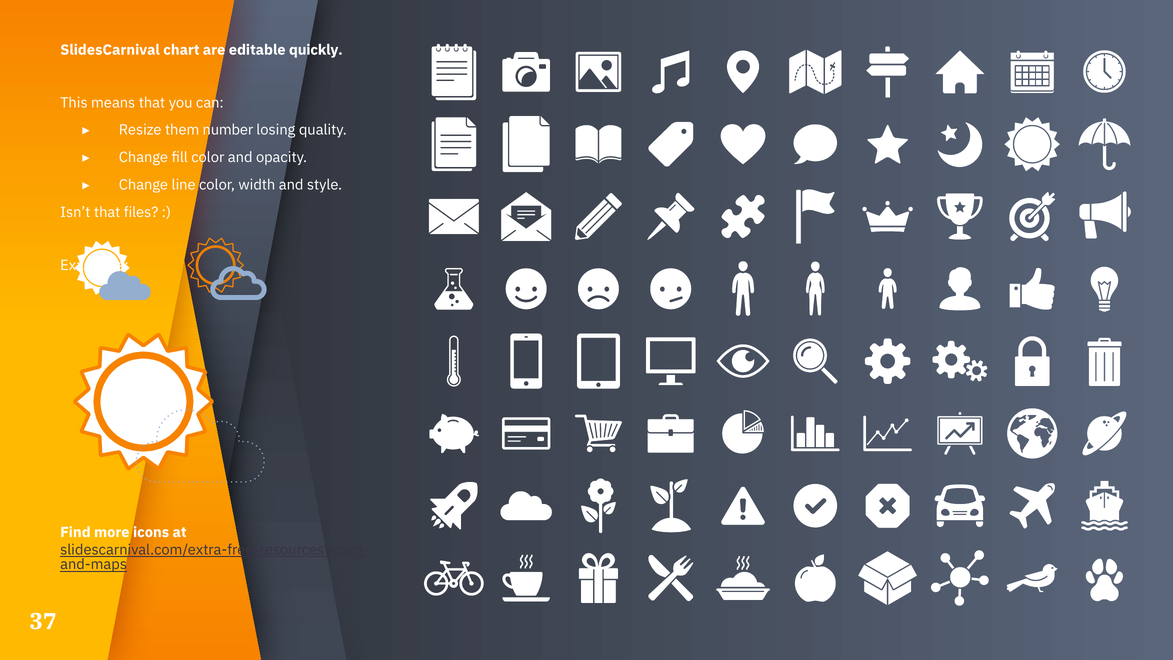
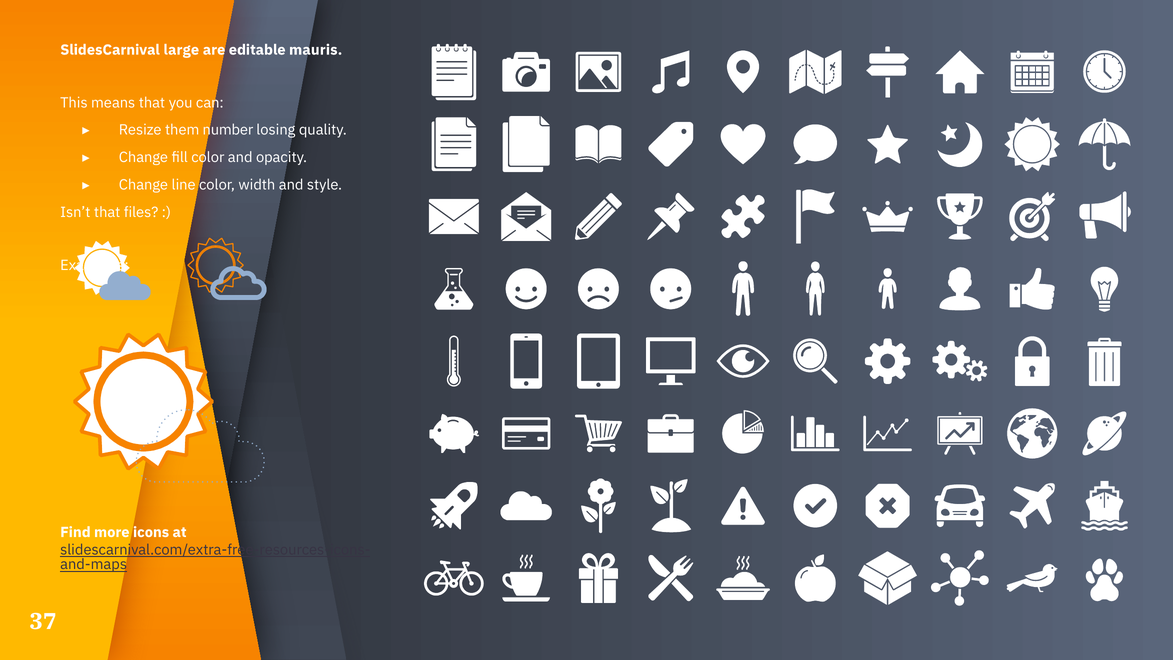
chart: chart -> large
quickly: quickly -> mauris
